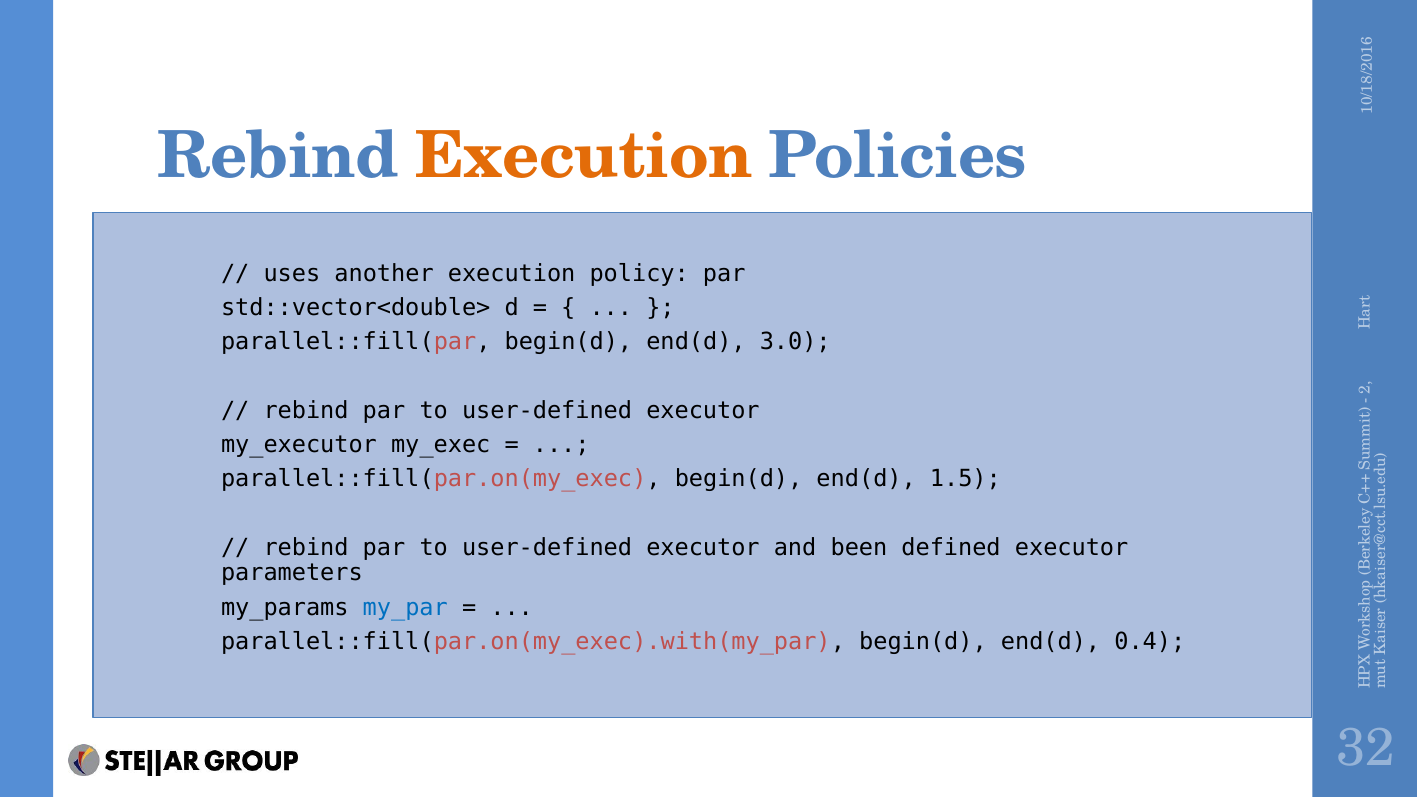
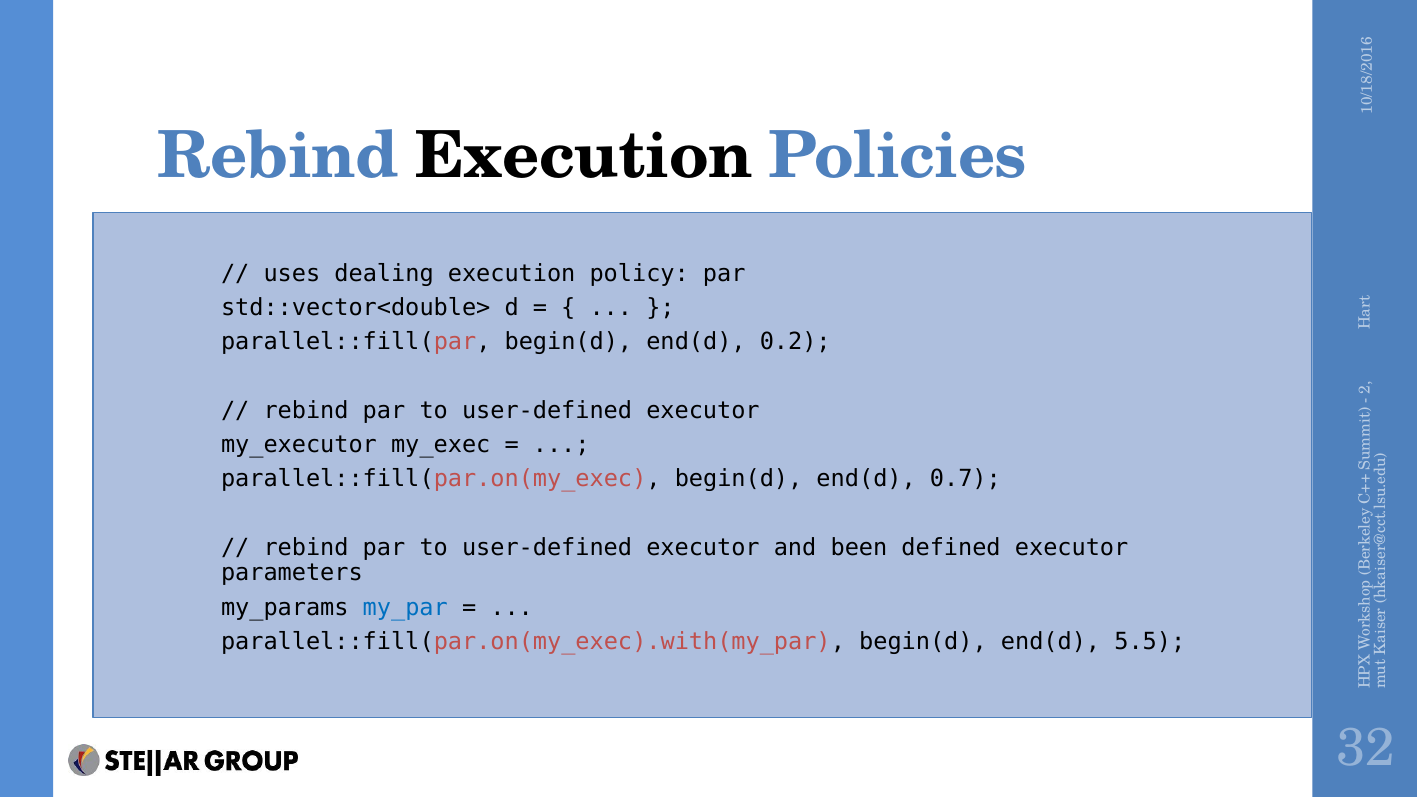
Execution at (584, 156) colour: orange -> black
another: another -> dealing
3.0: 3.0 -> 0.2
1.5: 1.5 -> 0.7
0.4: 0.4 -> 5.5
